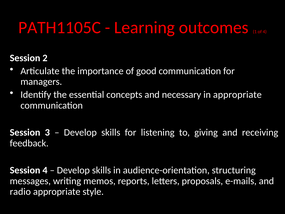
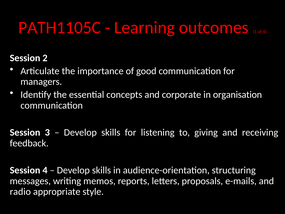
necessary: necessary -> corporate
in appropriate: appropriate -> organisation
